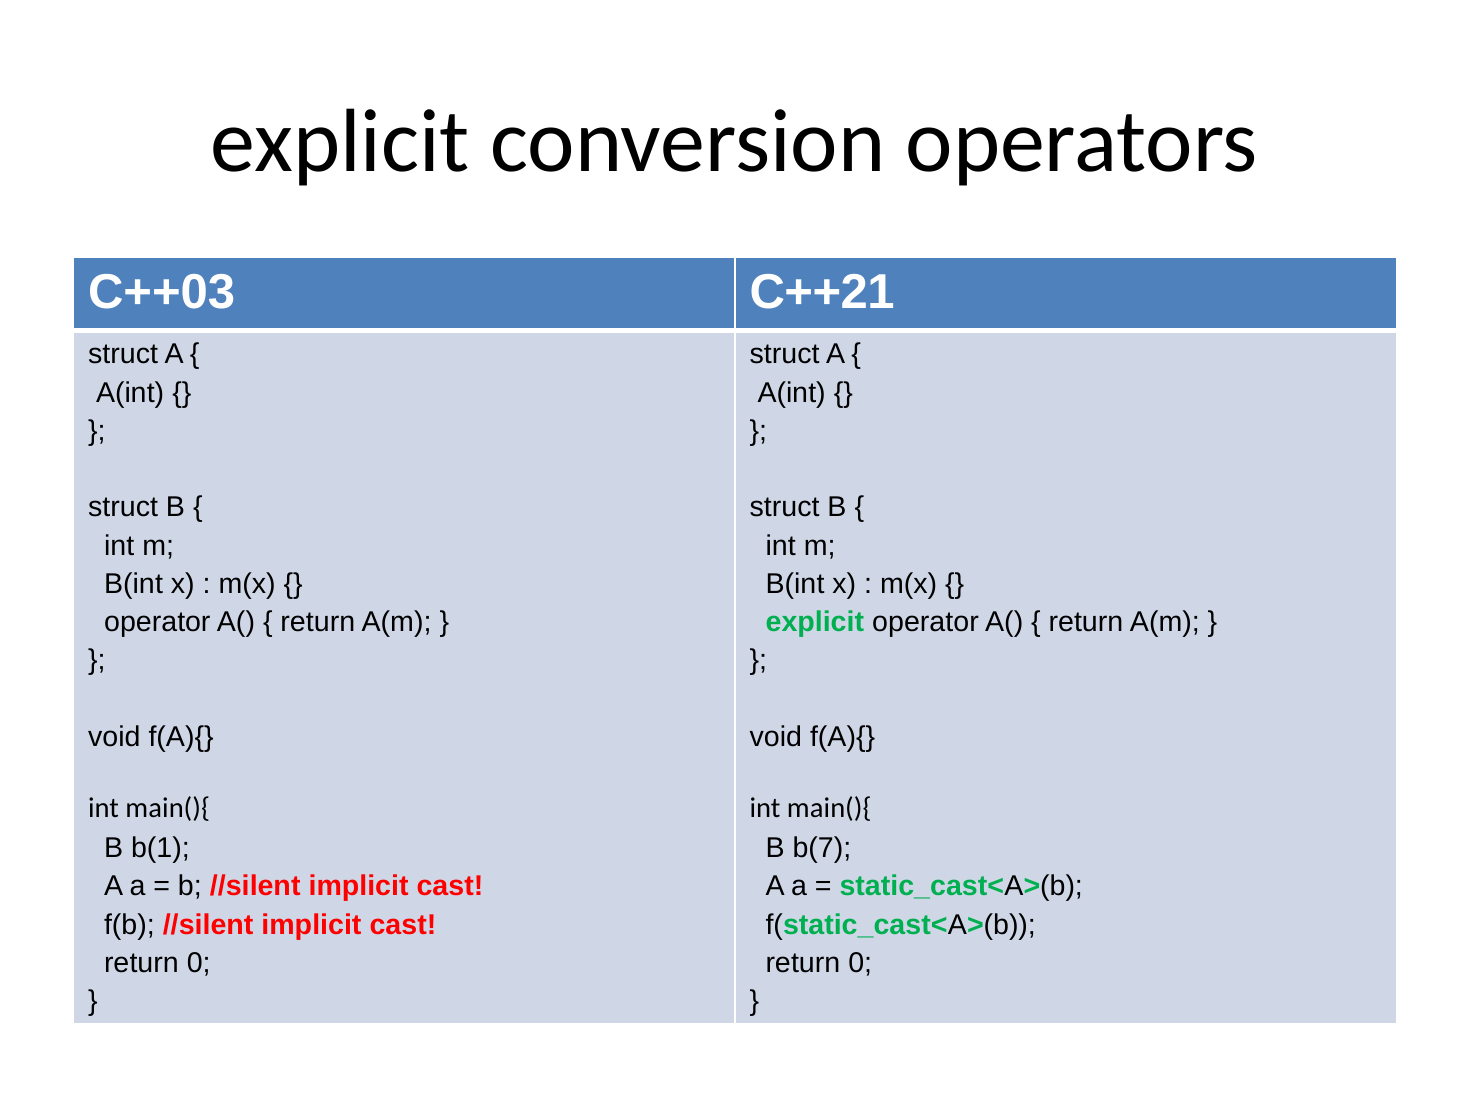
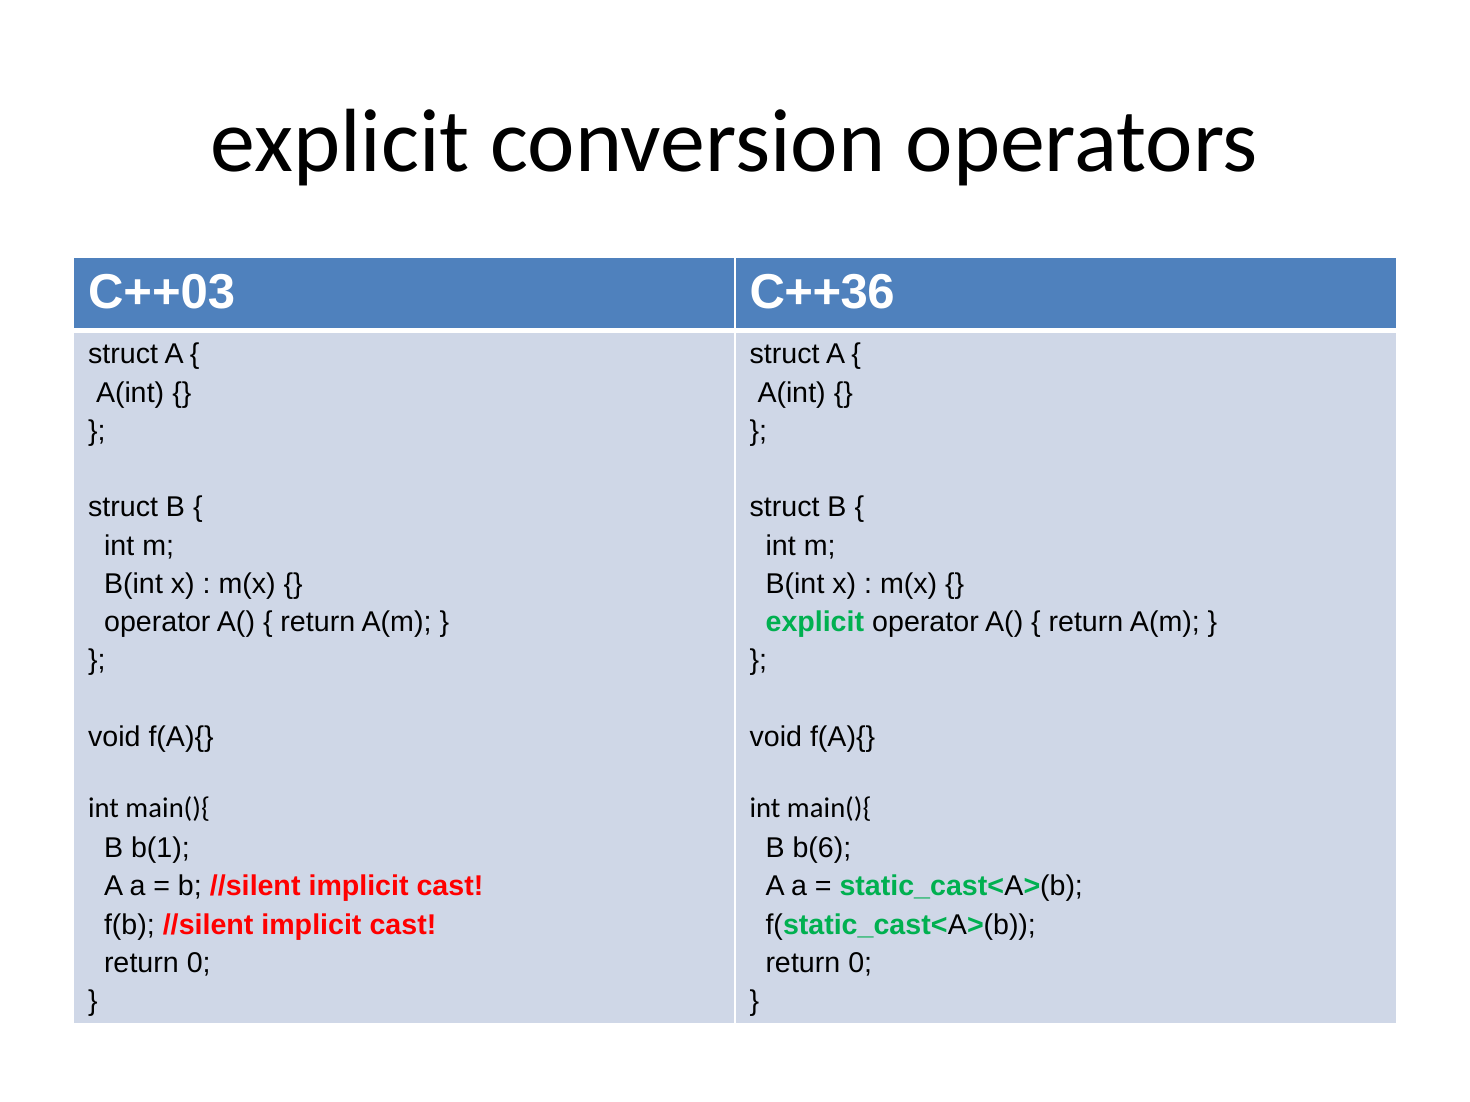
C++21: C++21 -> C++36
b(7: b(7 -> b(6
